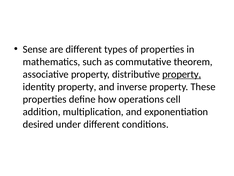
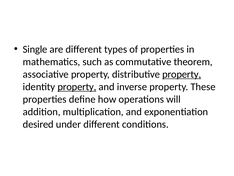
Sense: Sense -> Single
property at (77, 87) underline: none -> present
cell: cell -> will
